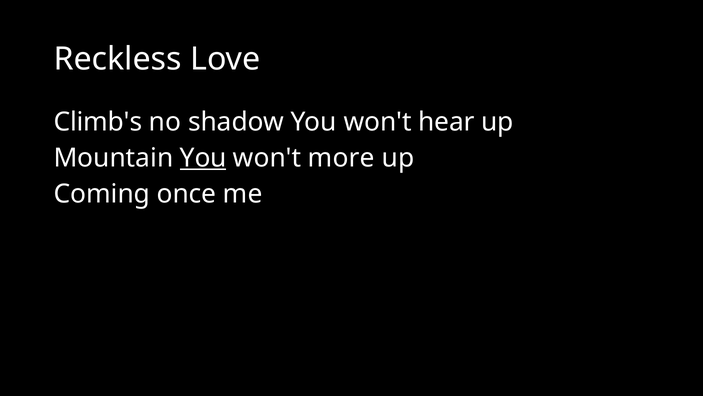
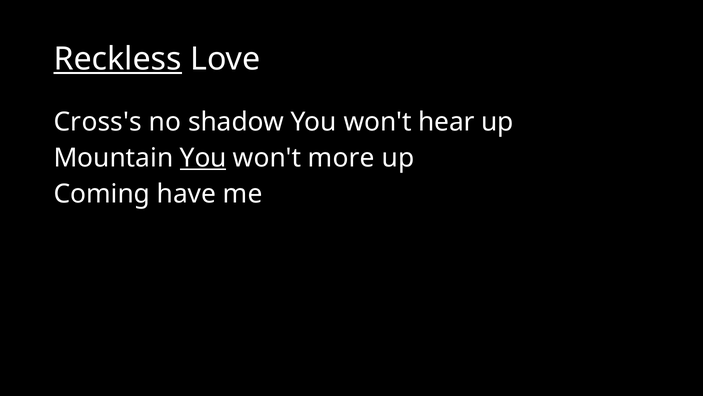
Reckless underline: none -> present
Climb's: Climb's -> Cross's
once: once -> have
